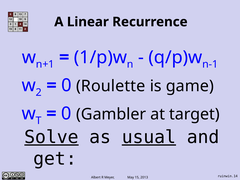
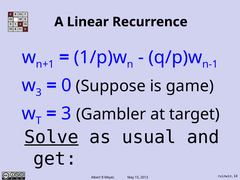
2 at (39, 92): 2 -> 3
Roulette: Roulette -> Suppose
0 at (66, 114): 0 -> 3
usual underline: present -> none
